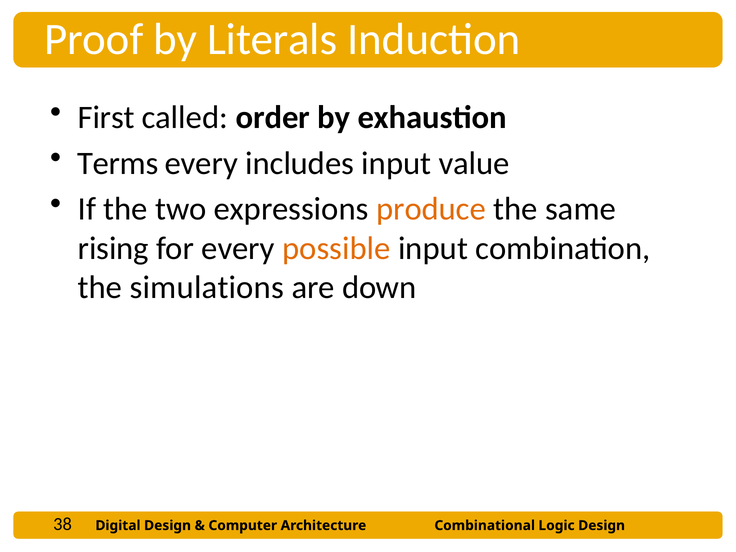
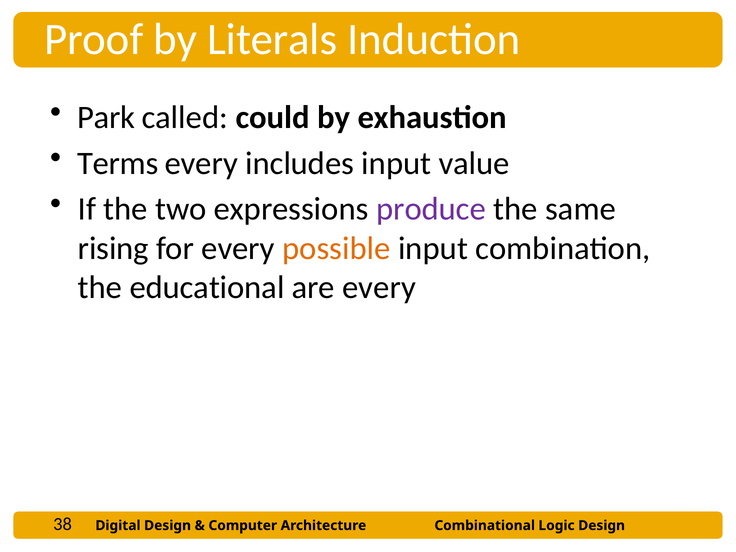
First: First -> Park
order: order -> could
produce colour: orange -> purple
simulations: simulations -> educational
are down: down -> every
